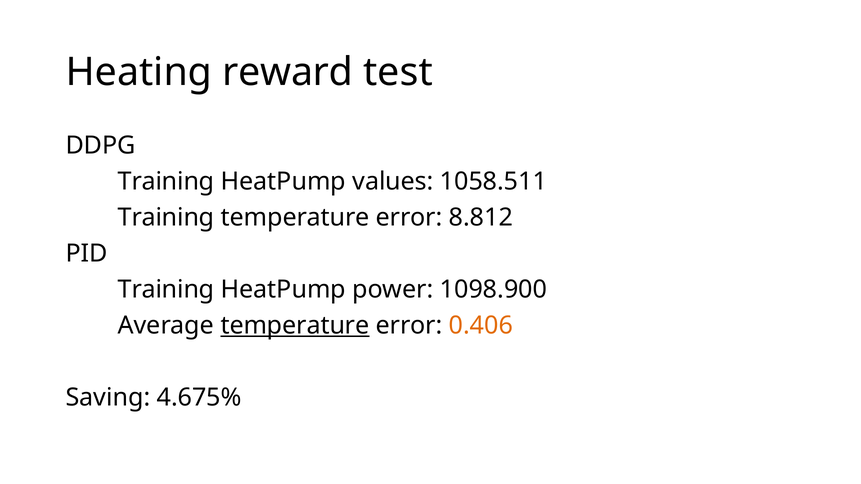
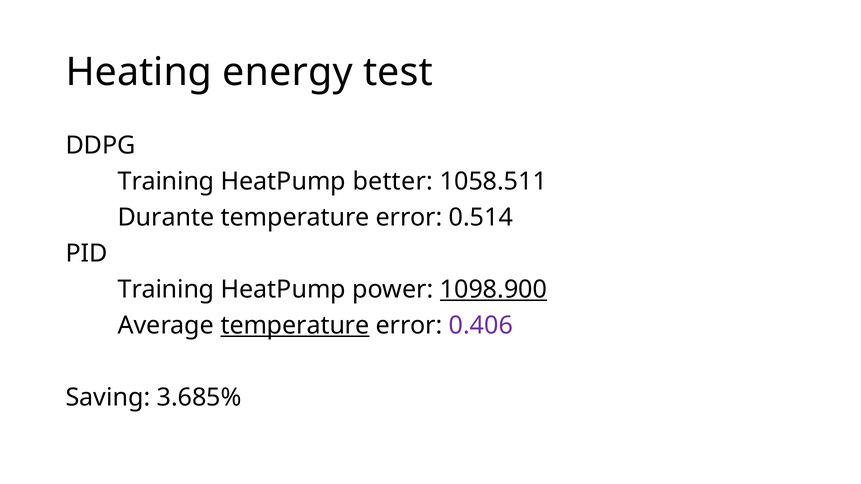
reward: reward -> energy
values: values -> better
Training at (166, 218): Training -> Durante
8.812: 8.812 -> 0.514
1098.900 underline: none -> present
0.406 colour: orange -> purple
4.675%: 4.675% -> 3.685%
